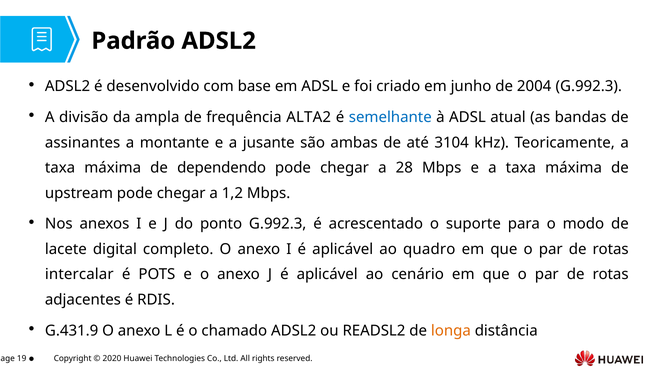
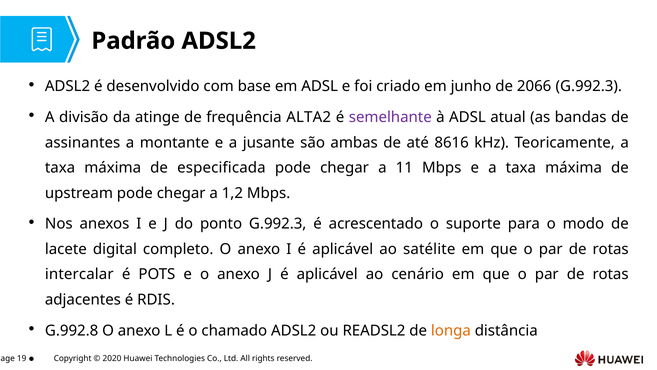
2004: 2004 -> 2066
ampla: ampla -> atinge
semelhante colour: blue -> purple
3104: 3104 -> 8616
dependendo: dependendo -> especificada
28: 28 -> 11
quadro: quadro -> satélite
G.431.9: G.431.9 -> G.992.8
